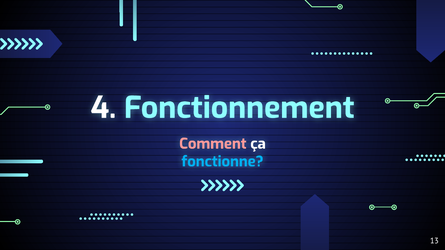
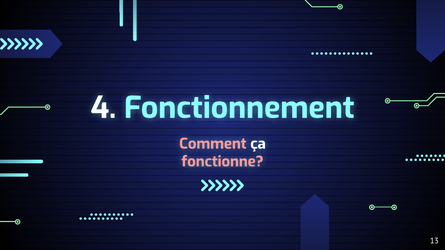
fonctionne colour: light blue -> pink
